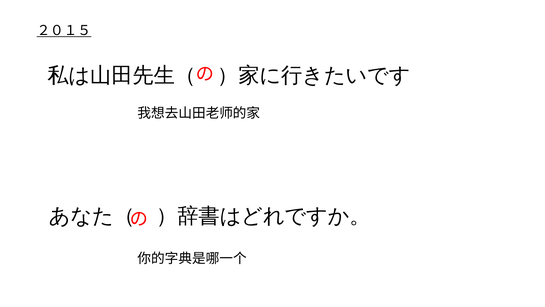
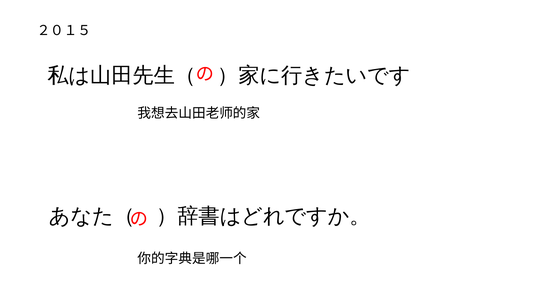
２０１５ underline: present -> none
